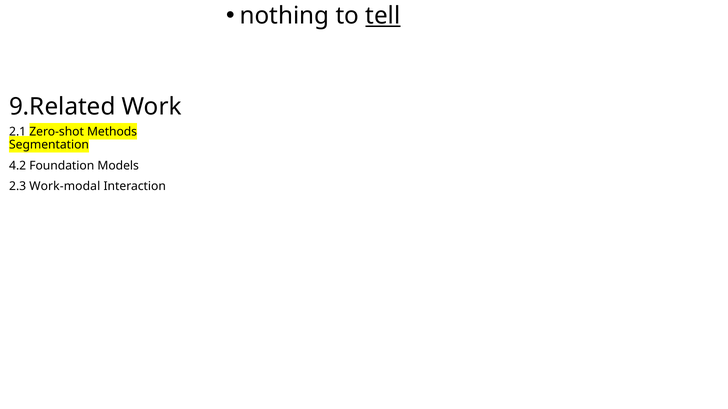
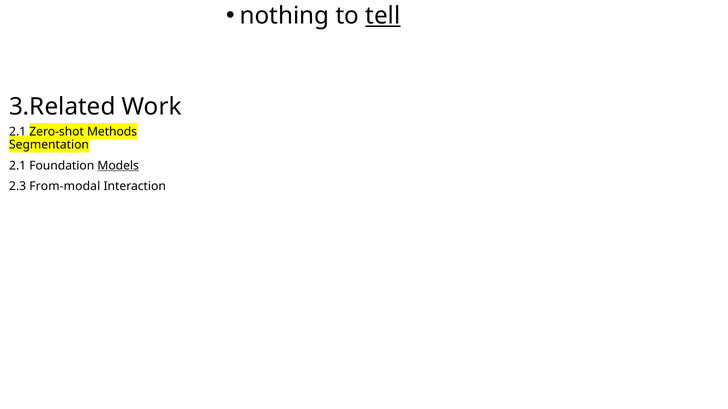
9.Related: 9.Related -> 3.Related
4.2 at (18, 166): 4.2 -> 2.1
Models underline: none -> present
Work-modal: Work-modal -> From-modal
